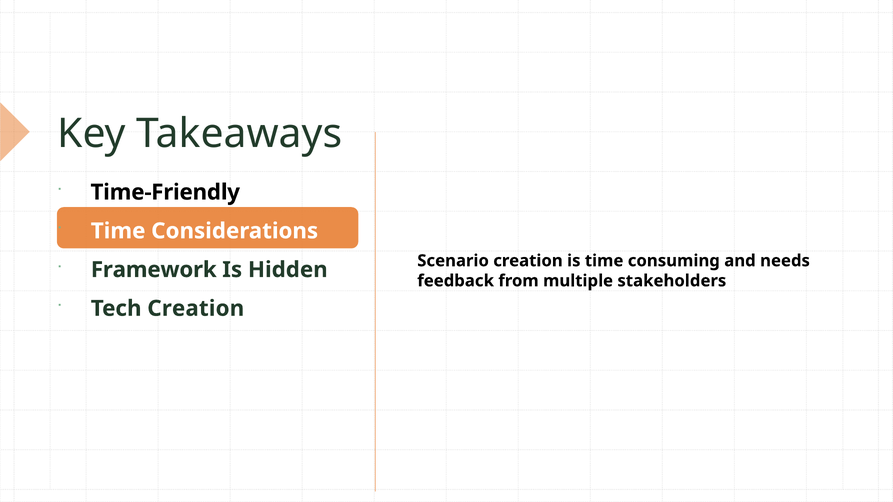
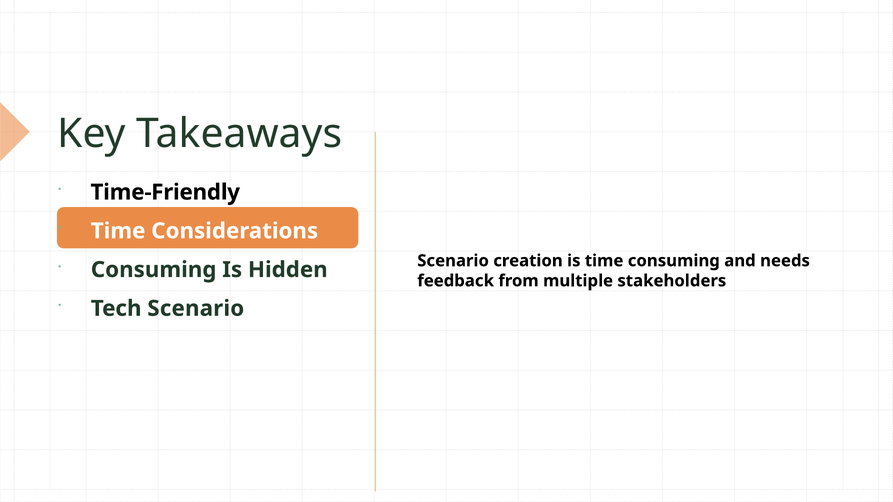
Framework at (154, 270): Framework -> Consuming
Tech Creation: Creation -> Scenario
